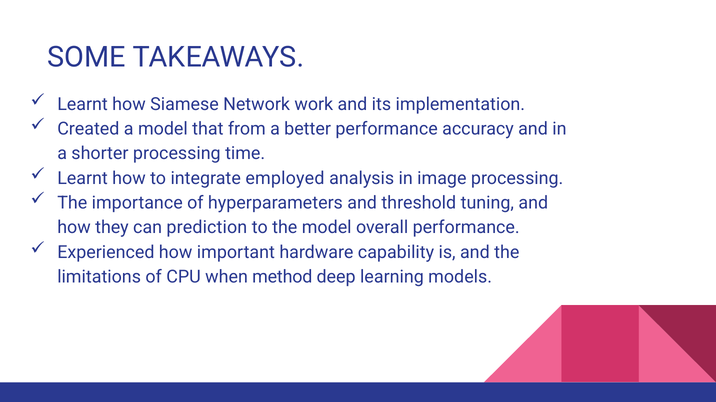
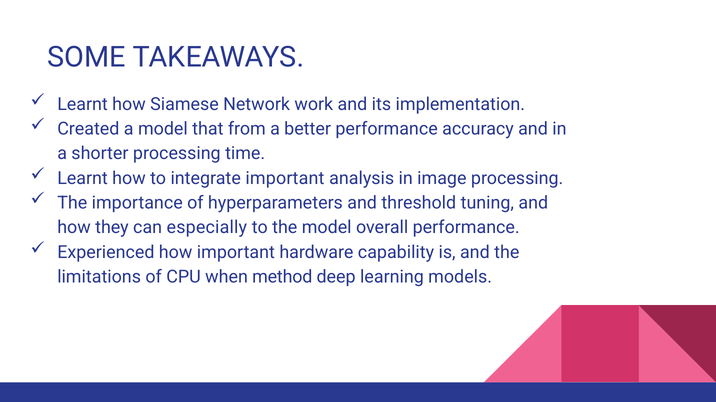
integrate employed: employed -> important
prediction: prediction -> especially
